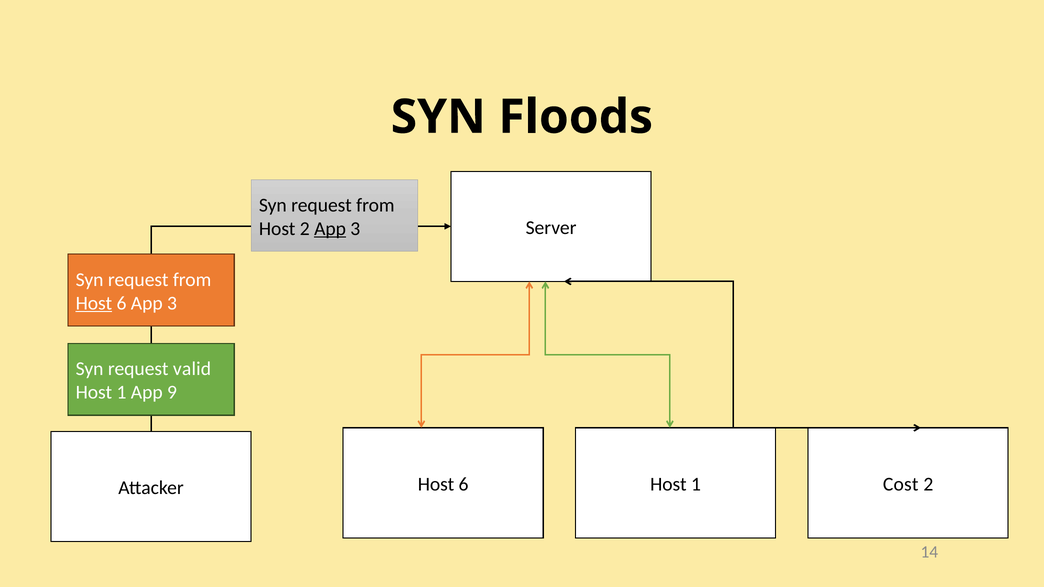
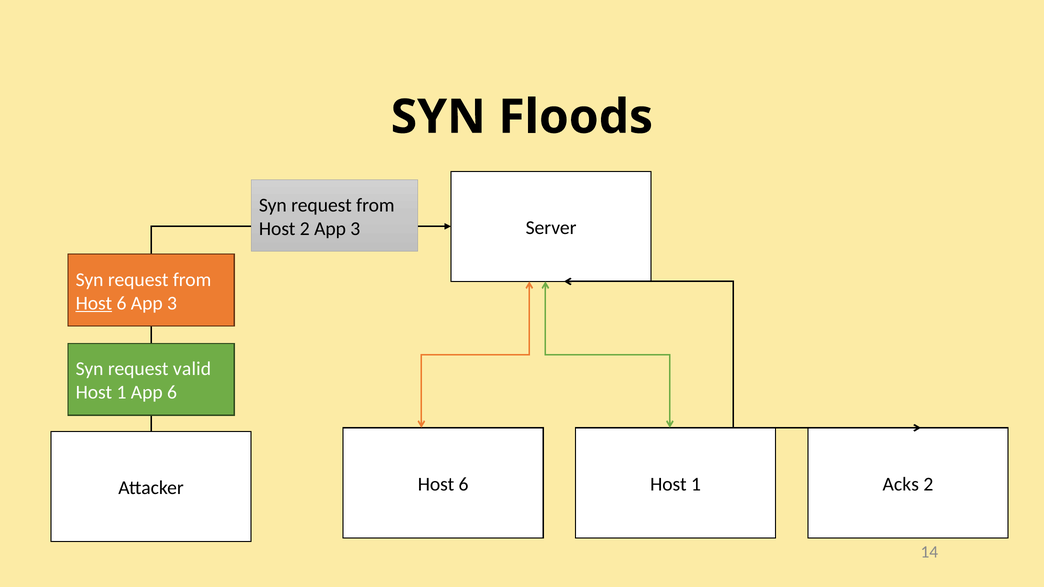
App at (330, 229) underline: present -> none
App 9: 9 -> 6
Cost: Cost -> Acks
